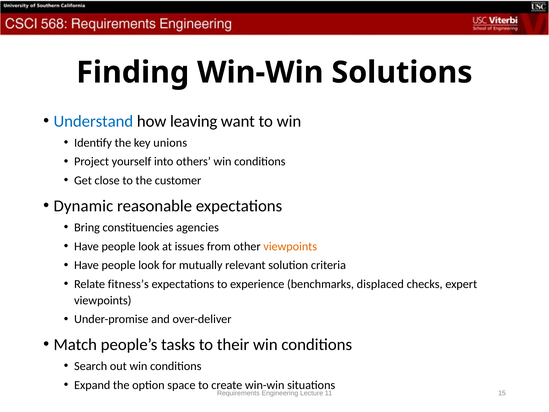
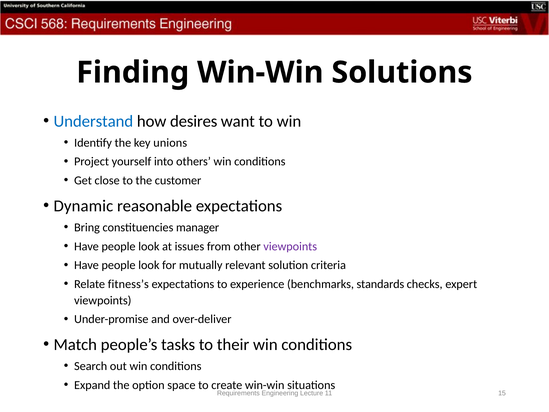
leaving: leaving -> desires
agencies: agencies -> manager
viewpoints at (290, 246) colour: orange -> purple
displaced: displaced -> standards
